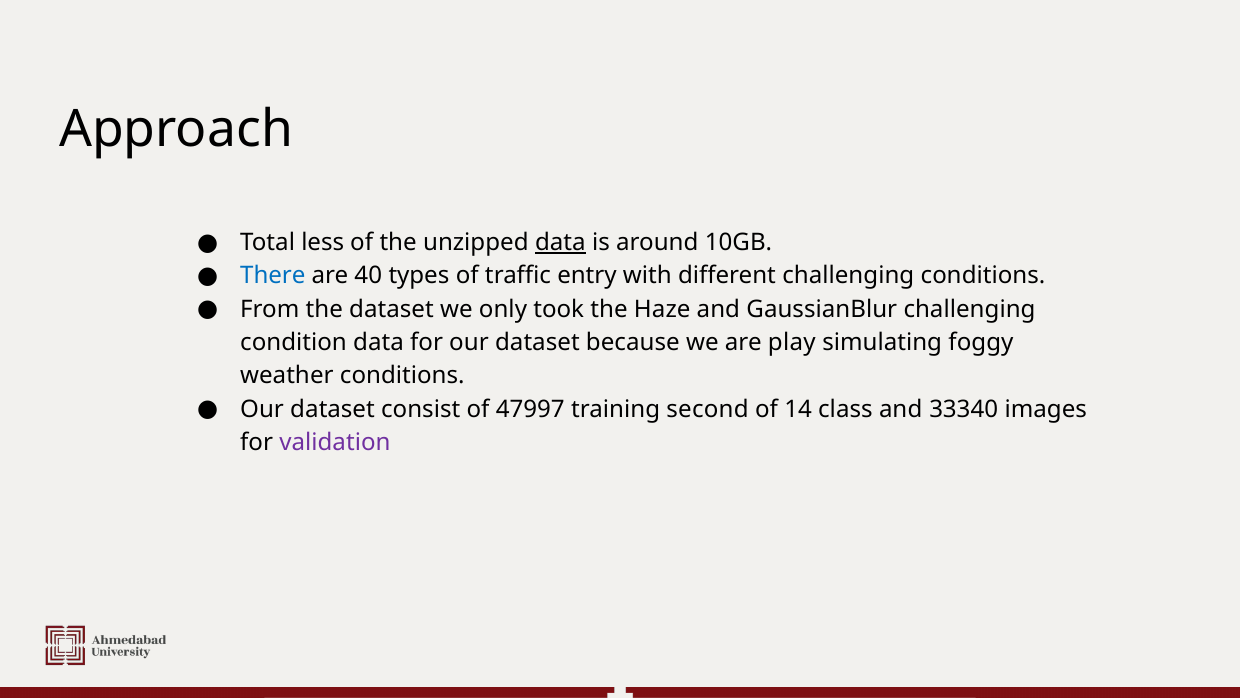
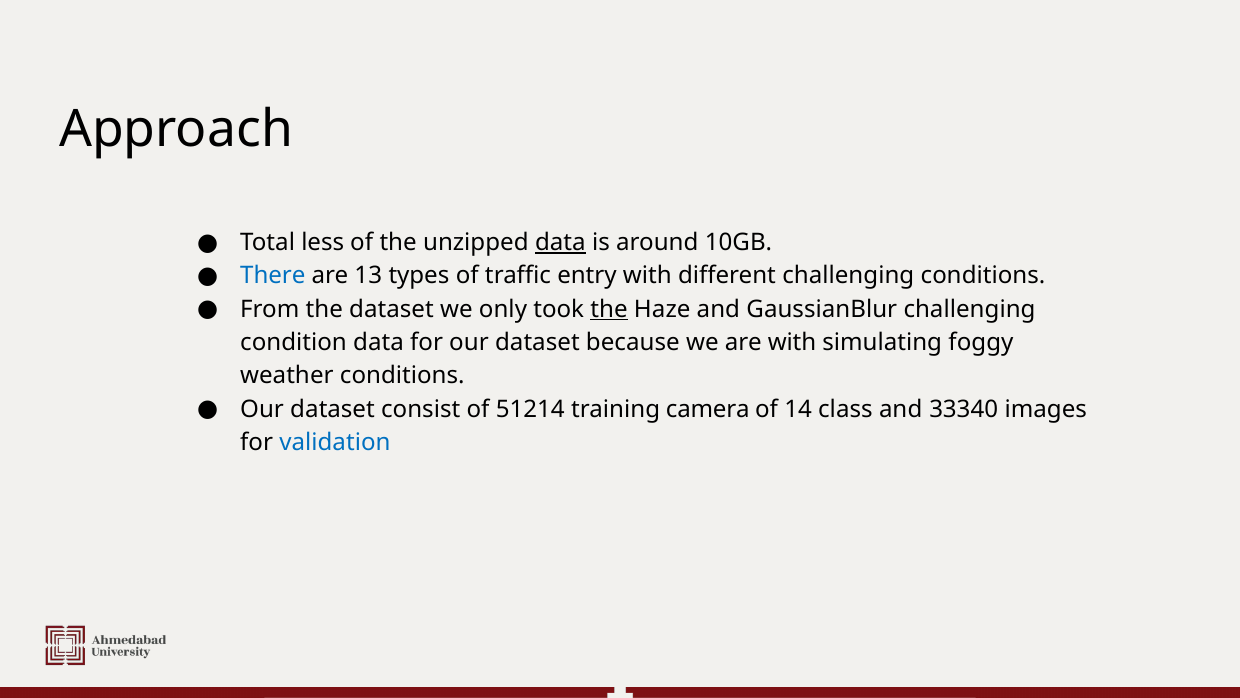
40: 40 -> 13
the at (609, 309) underline: none -> present
are play: play -> with
47997: 47997 -> 51214
second: second -> camera
validation colour: purple -> blue
